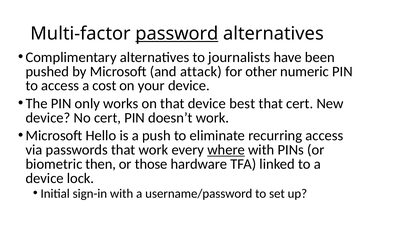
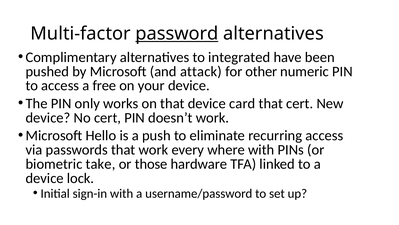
journalists: journalists -> integrated
cost: cost -> free
best: best -> card
where underline: present -> none
then: then -> take
